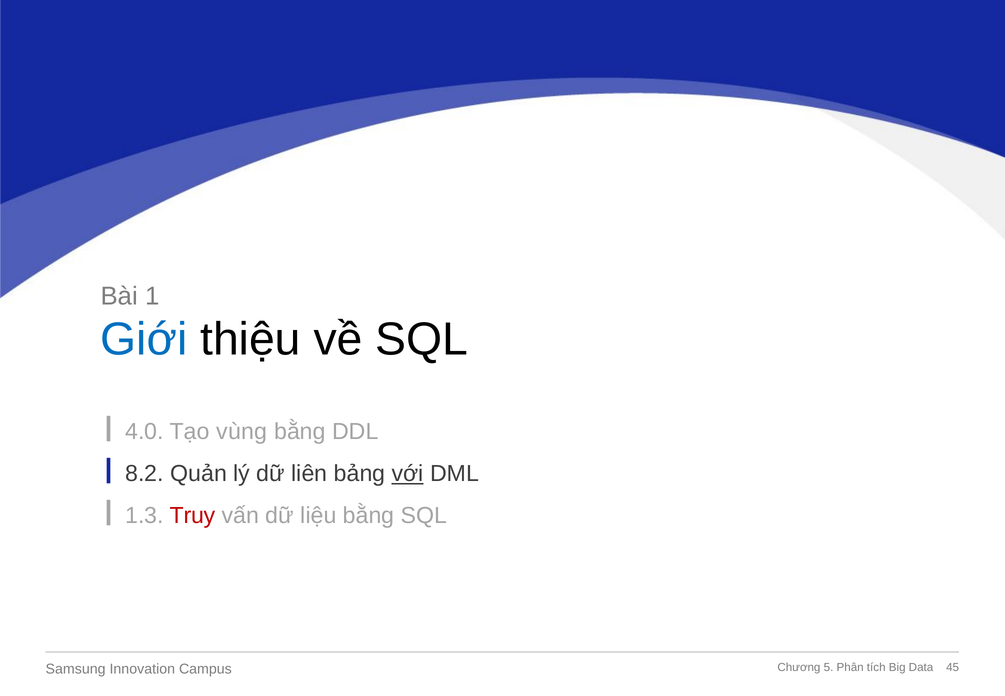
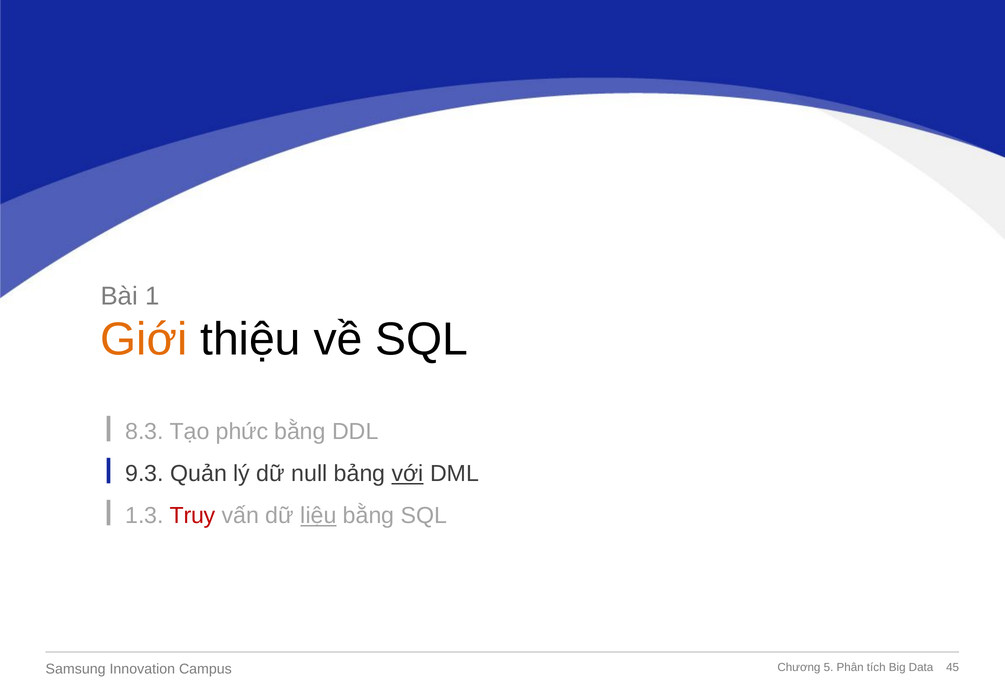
Giới colour: blue -> orange
4.0: 4.0 -> 8.3
vùng: vùng -> phức
8.2: 8.2 -> 9.3
liên: liên -> null
liệu underline: none -> present
